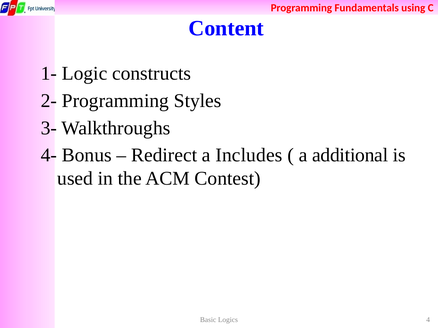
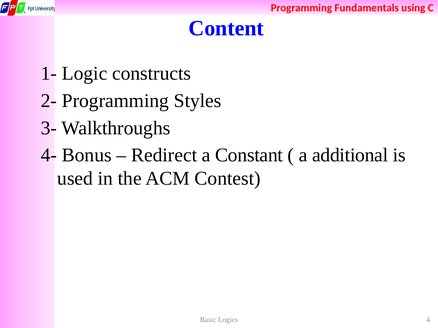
Includes: Includes -> Constant
